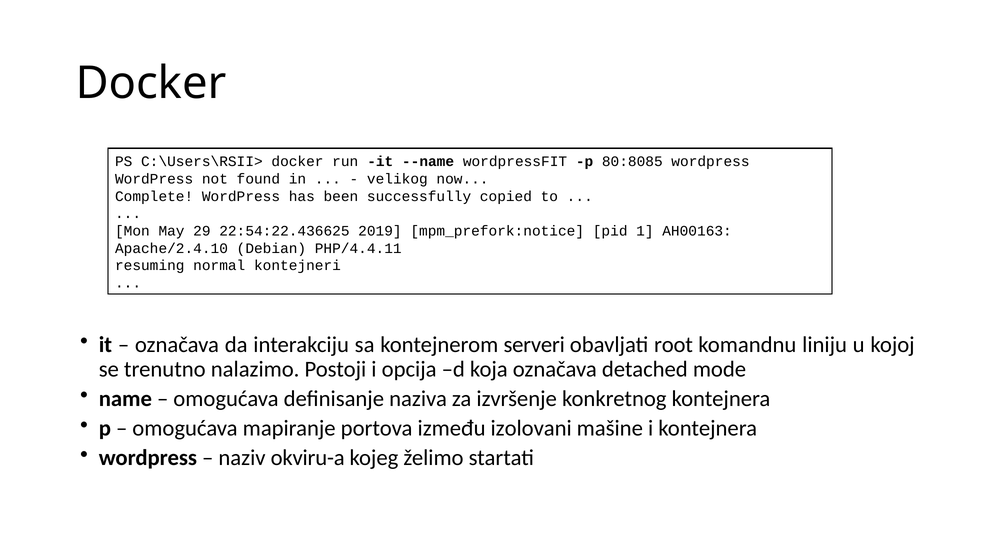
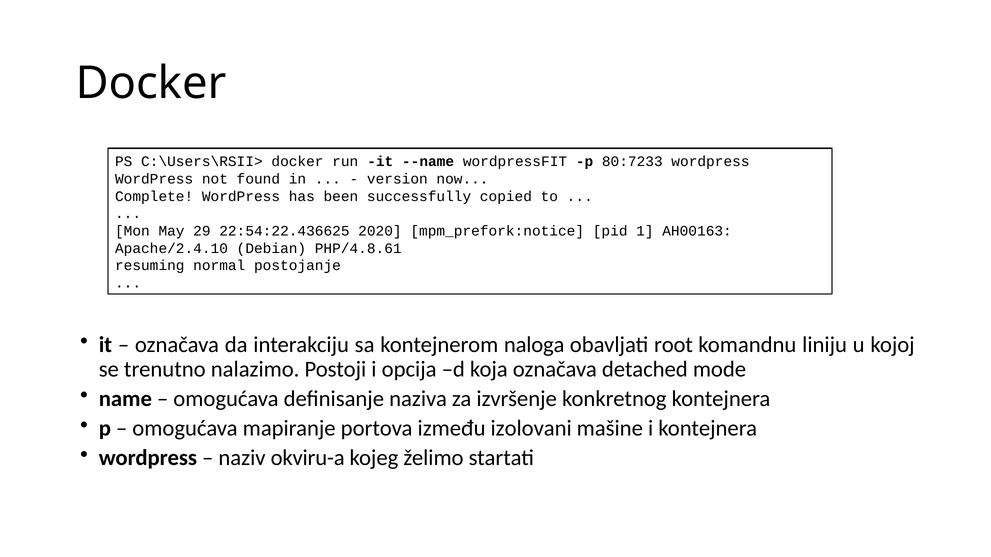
80:8085: 80:8085 -> 80:7233
velikog: velikog -> version
2019: 2019 -> 2020
PHP/4.4.11: PHP/4.4.11 -> PHP/4.8.61
kontejneri: kontejneri -> postojanje
serveri: serveri -> naloga
